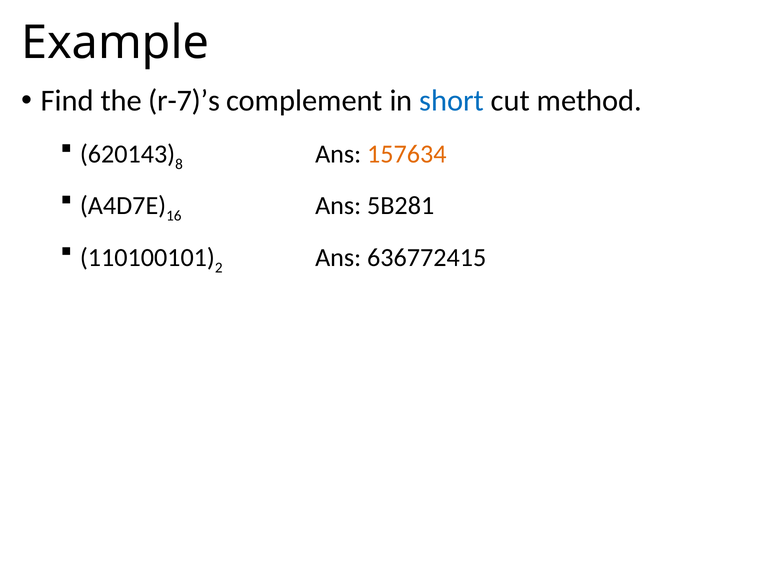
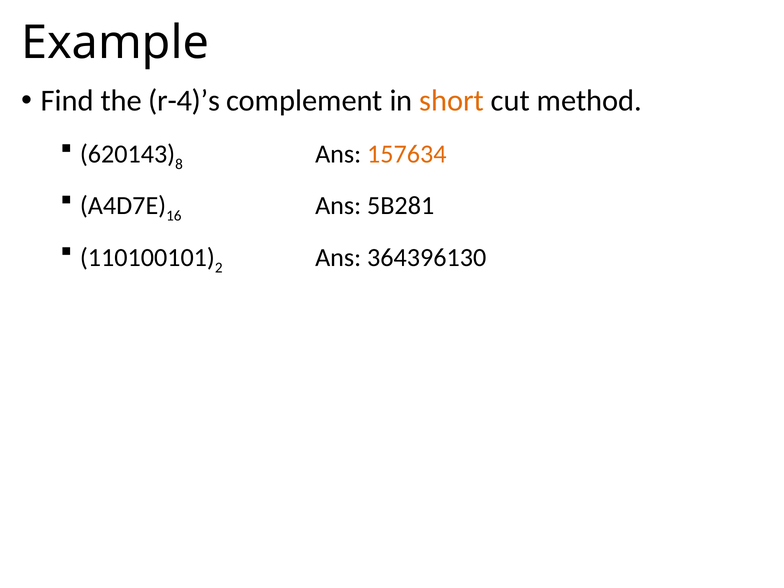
r-7)’s: r-7)’s -> r-4)’s
short colour: blue -> orange
636772415: 636772415 -> 364396130
